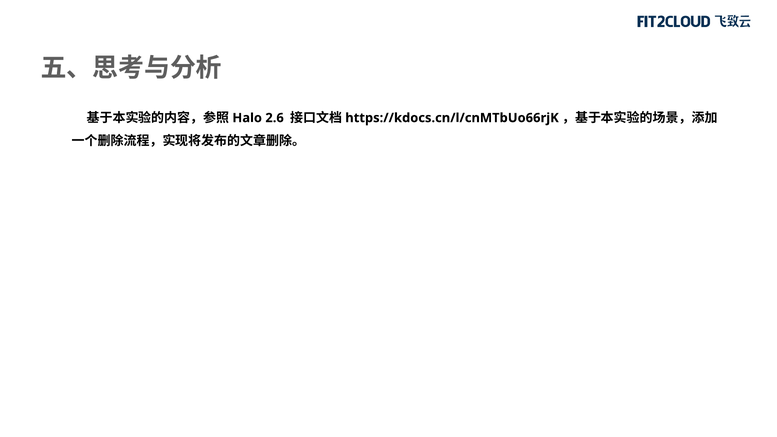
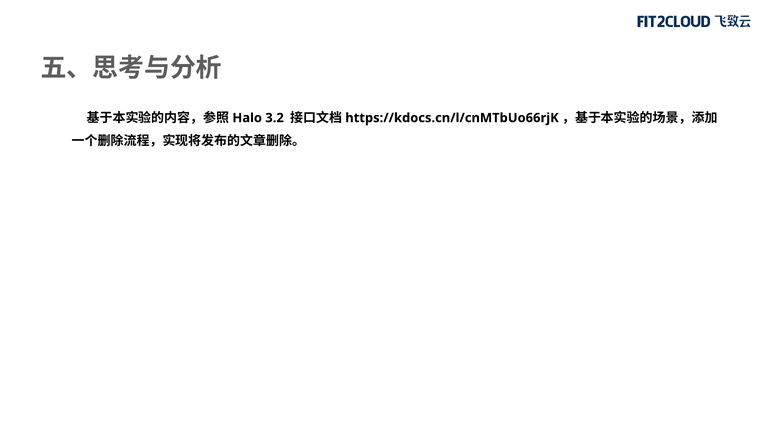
2.6: 2.6 -> 3.2
